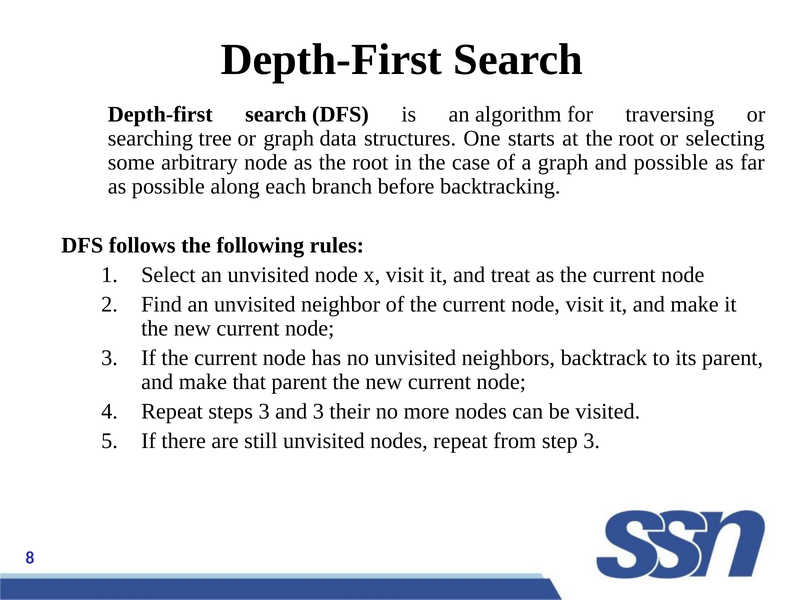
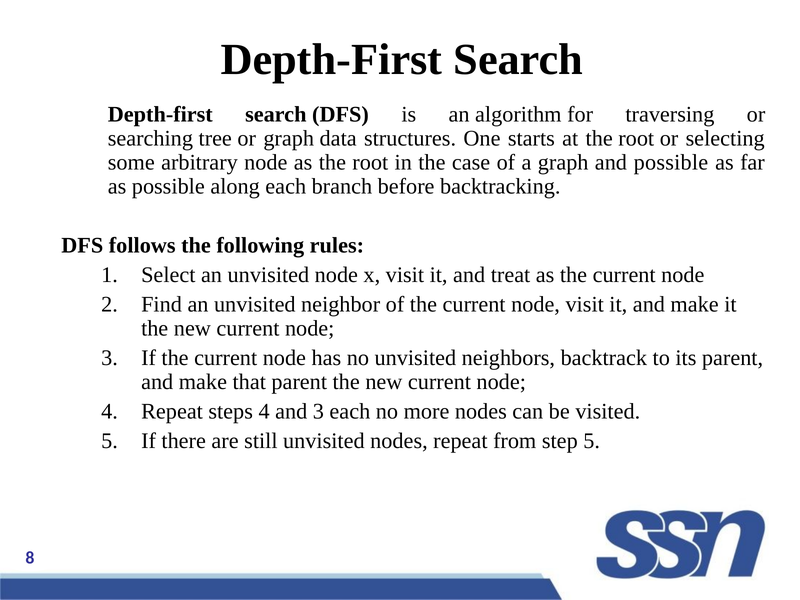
steps 3: 3 -> 4
3 their: their -> each
step 3: 3 -> 5
